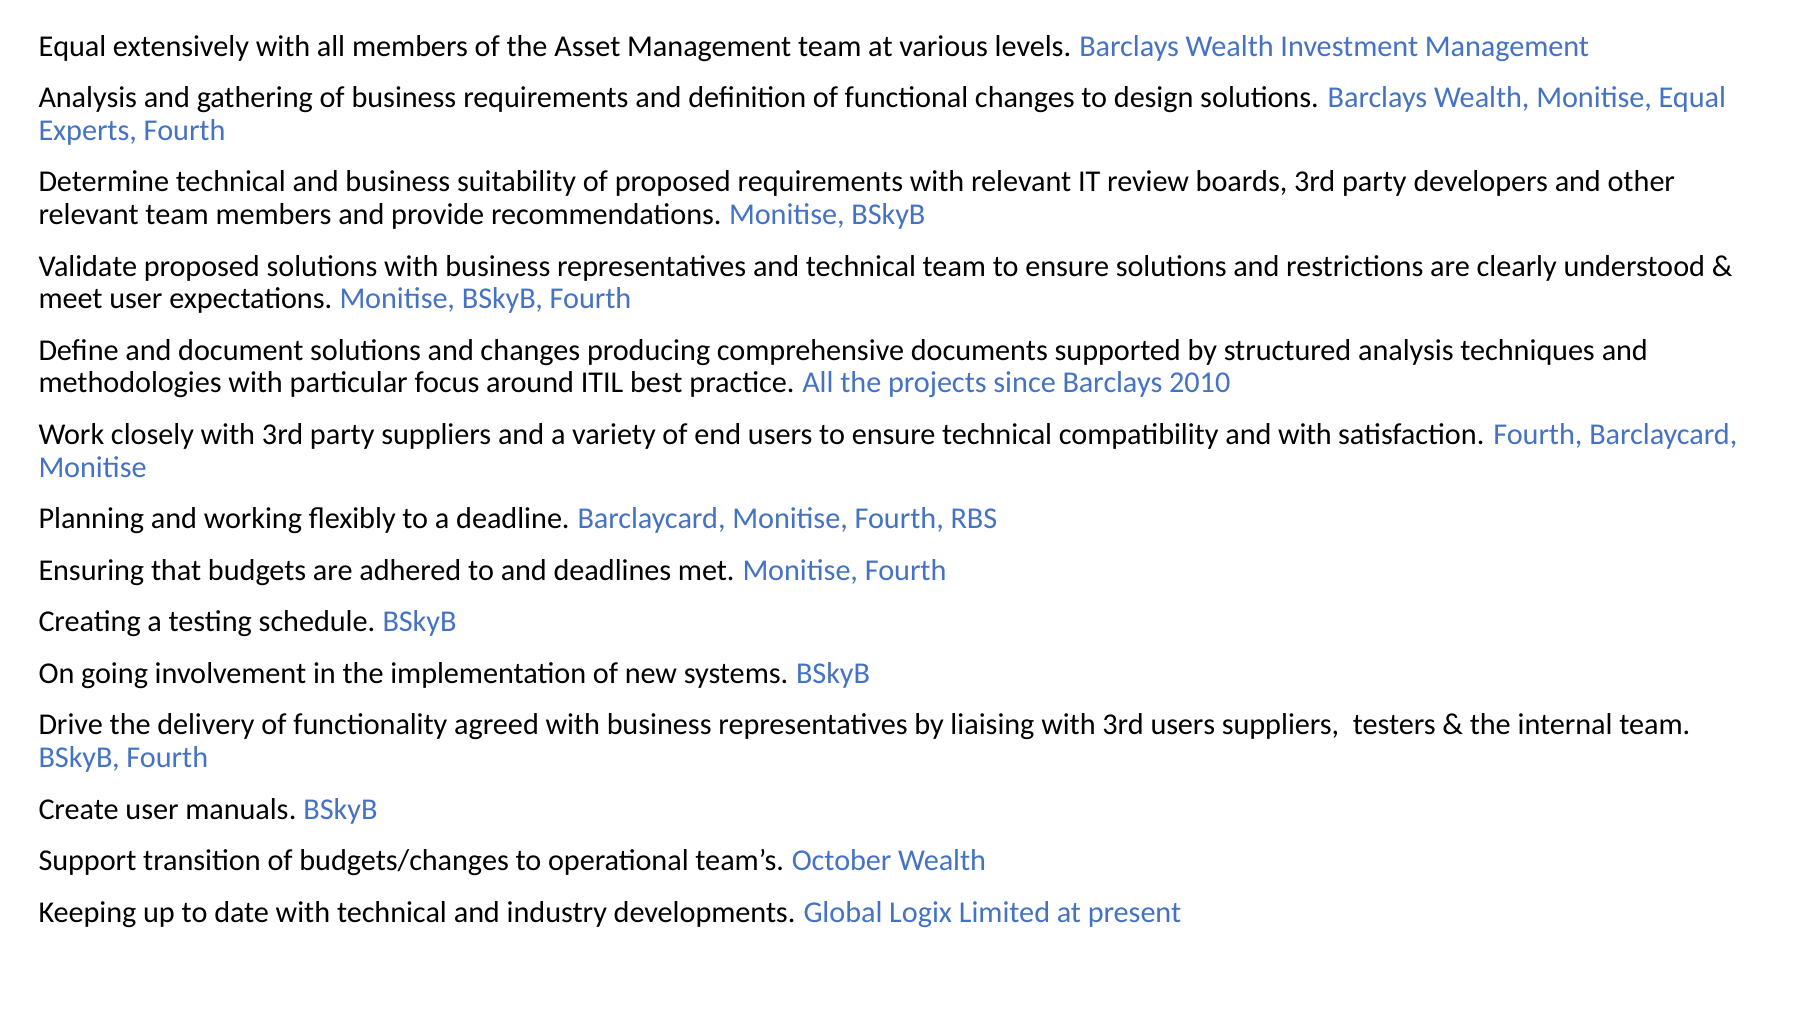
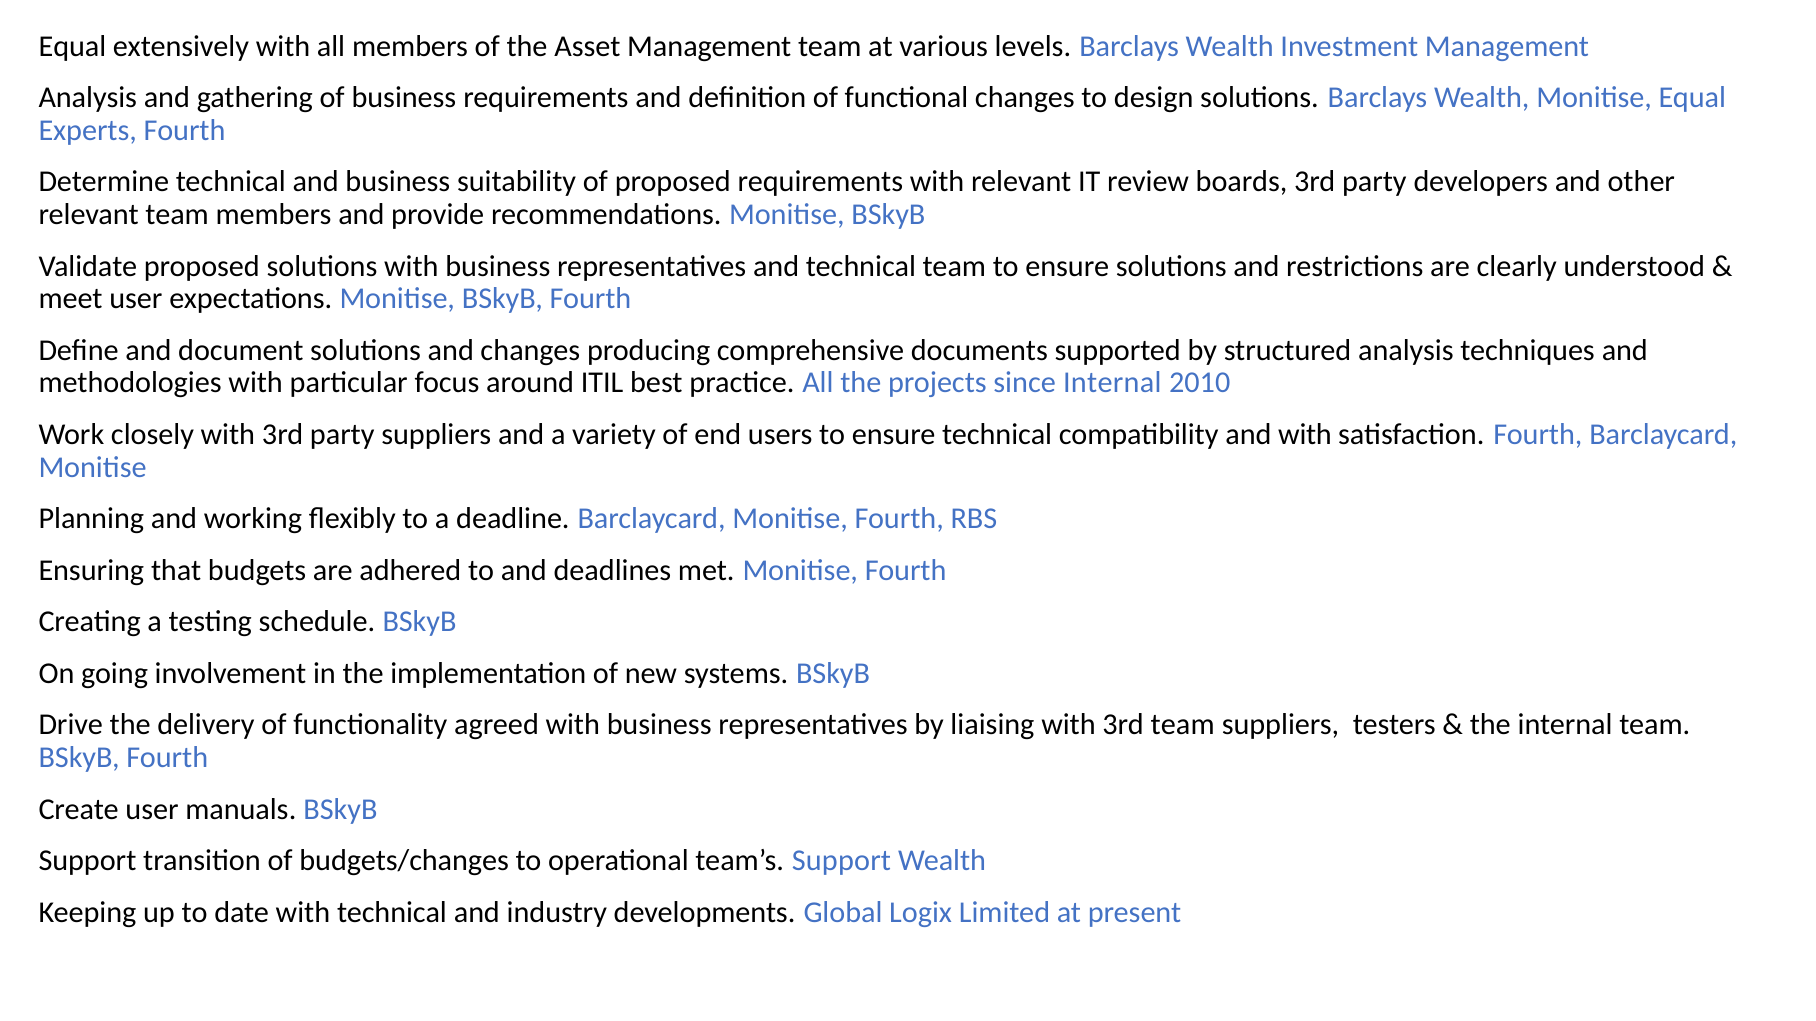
since Barclays: Barclays -> Internal
3rd users: users -> team
team’s October: October -> Support
